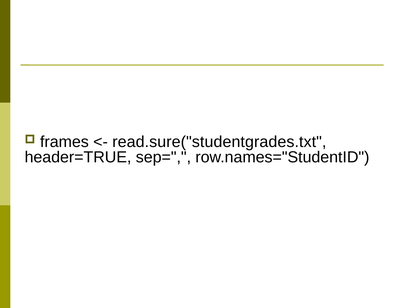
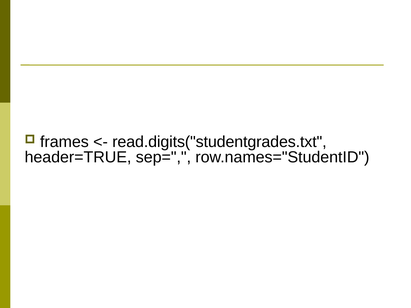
read.sure("studentgrades.txt: read.sure("studentgrades.txt -> read.digits("studentgrades.txt
